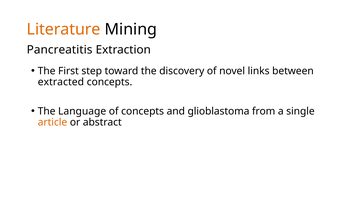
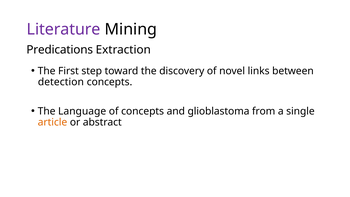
Literature colour: orange -> purple
Pancreatitis: Pancreatitis -> Predications
extracted: extracted -> detection
